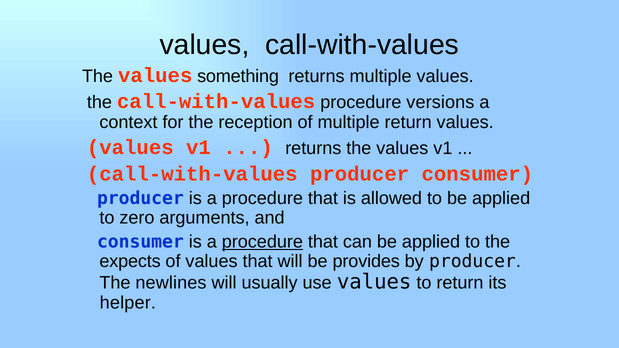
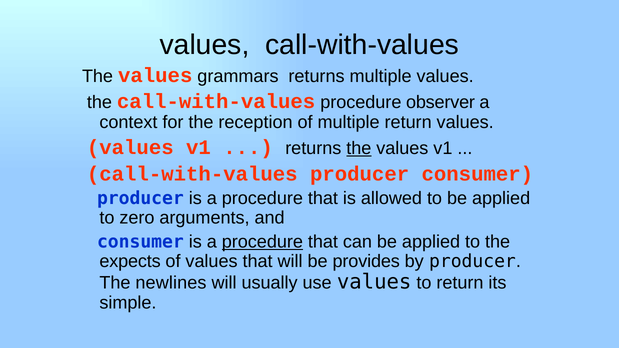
something: something -> grammars
versions: versions -> observer
the at (359, 148) underline: none -> present
helper: helper -> simple
